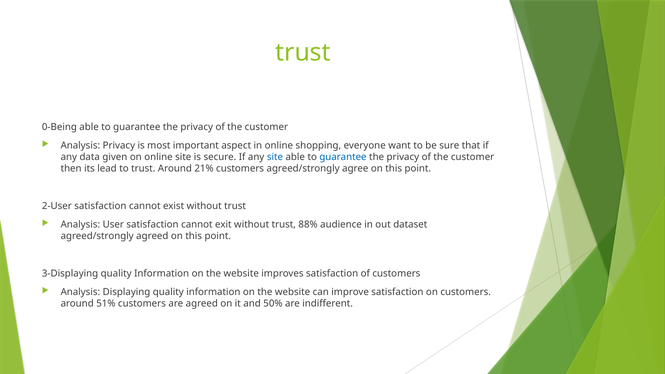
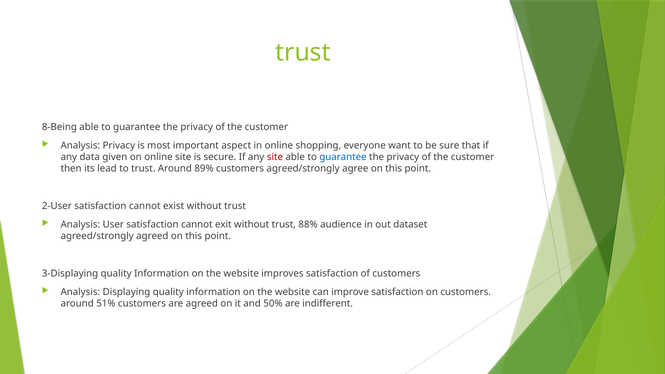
0-Being: 0-Being -> 8-Being
site at (275, 157) colour: blue -> red
21%: 21% -> 89%
